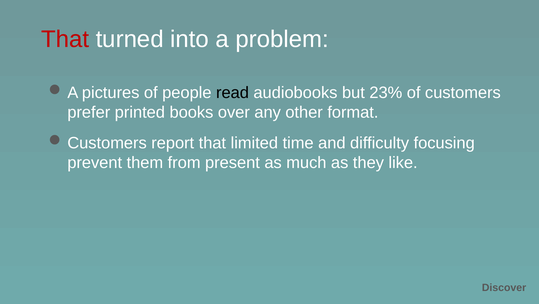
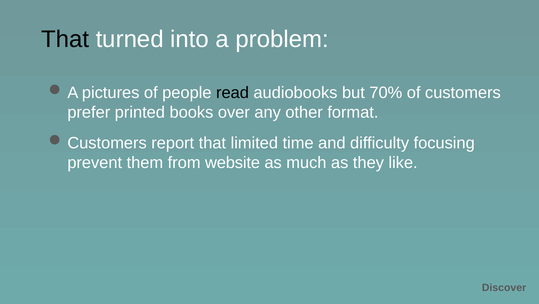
That at (65, 39) colour: red -> black
23%: 23% -> 70%
present: present -> website
